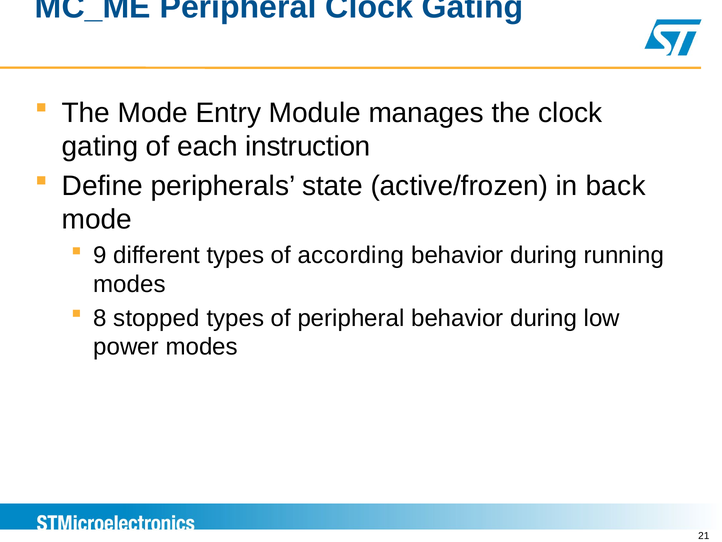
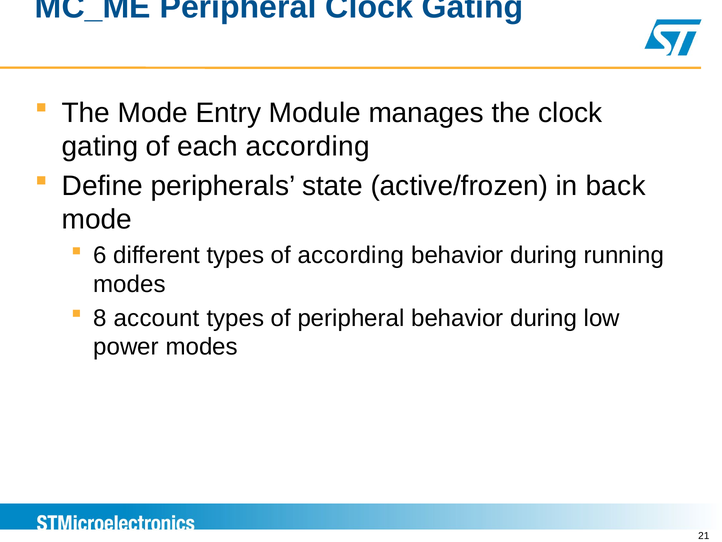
each instruction: instruction -> according
9: 9 -> 6
stopped: stopped -> account
